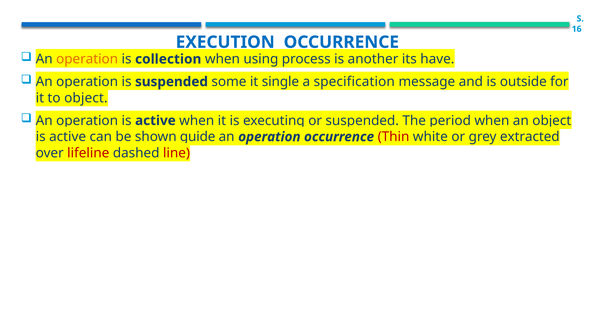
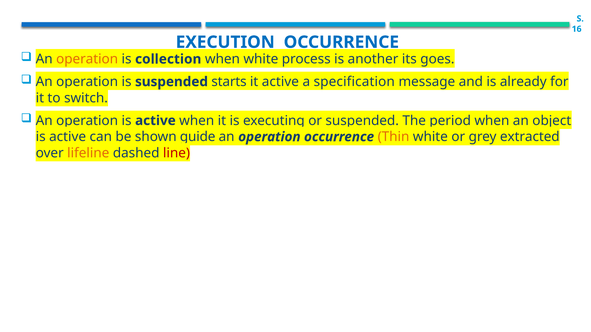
when using: using -> white
have: have -> goes
some: some -> starts
it single: single -> active
outside: outside -> already
to object: object -> switch
Thin colour: red -> orange
lifeline colour: red -> orange
